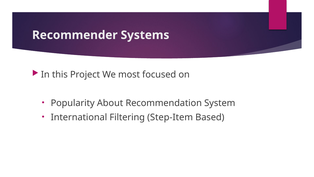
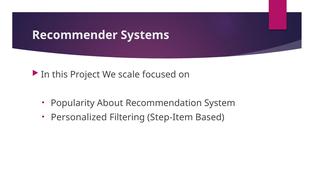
most: most -> scale
International: International -> Personalized
